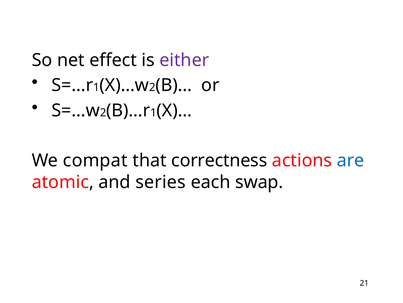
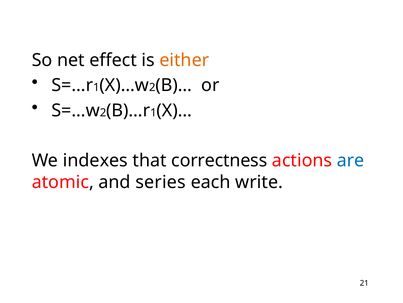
either colour: purple -> orange
compat: compat -> indexes
swap: swap -> write
